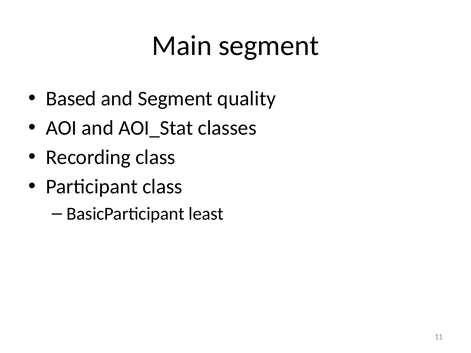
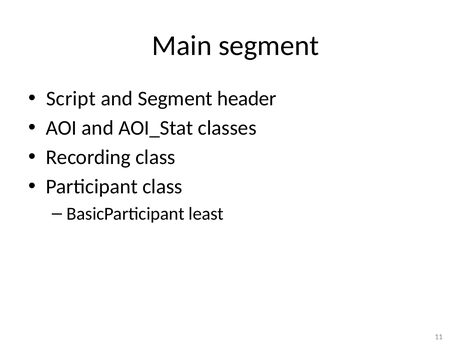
Based: Based -> Script
quality: quality -> header
